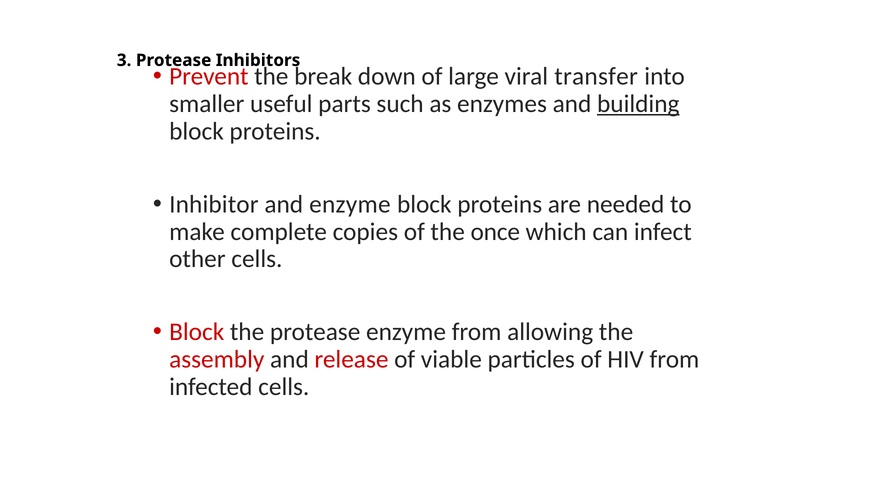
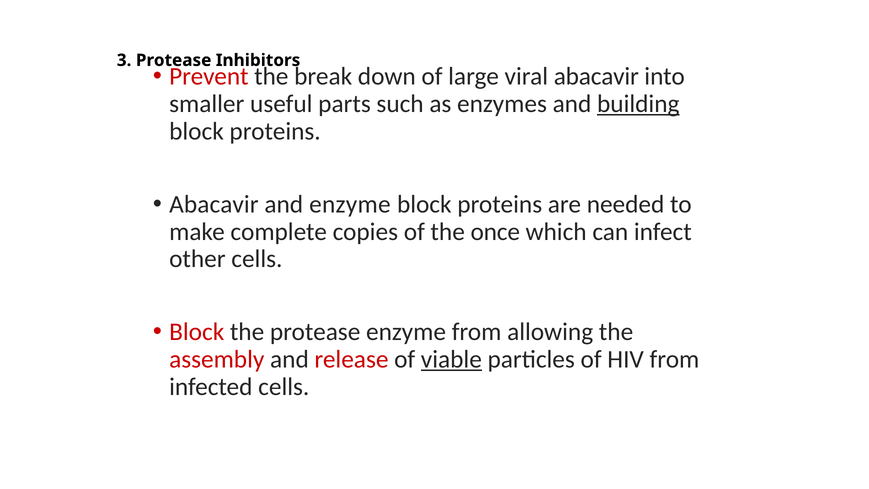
viral transfer: transfer -> abacavir
Inhibitor at (214, 204): Inhibitor -> Abacavir
viable underline: none -> present
